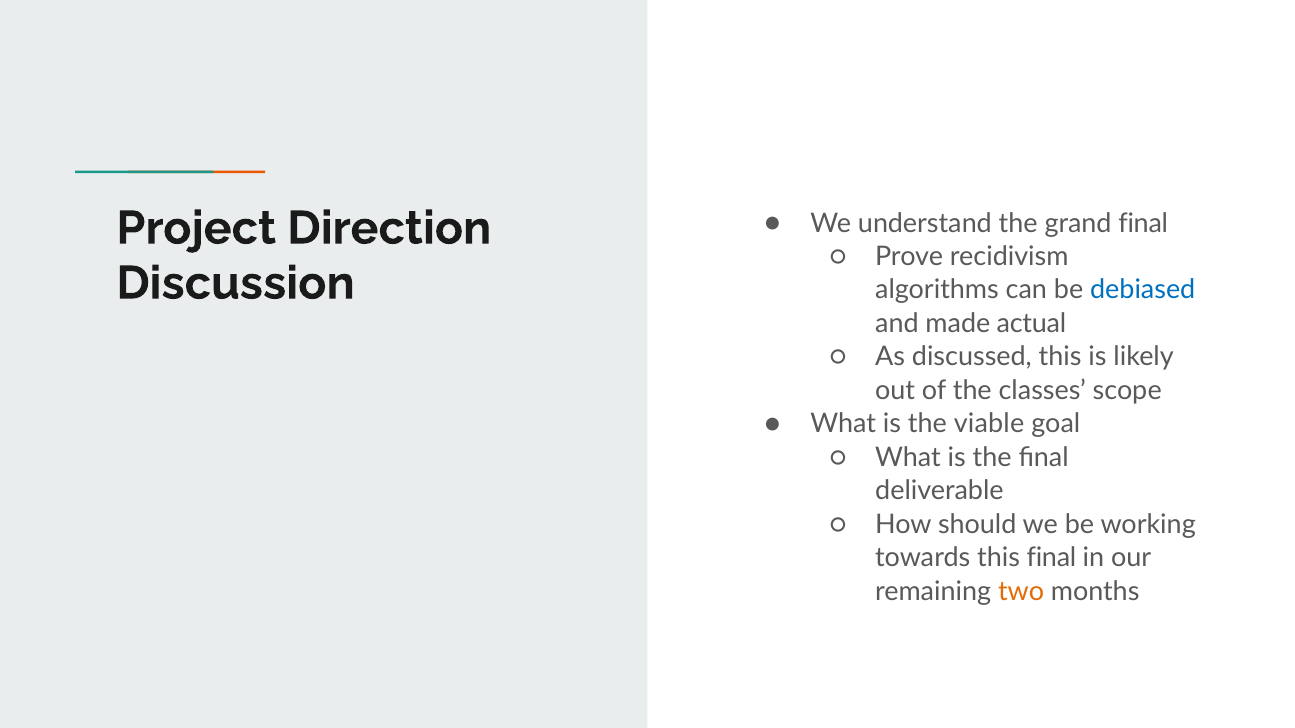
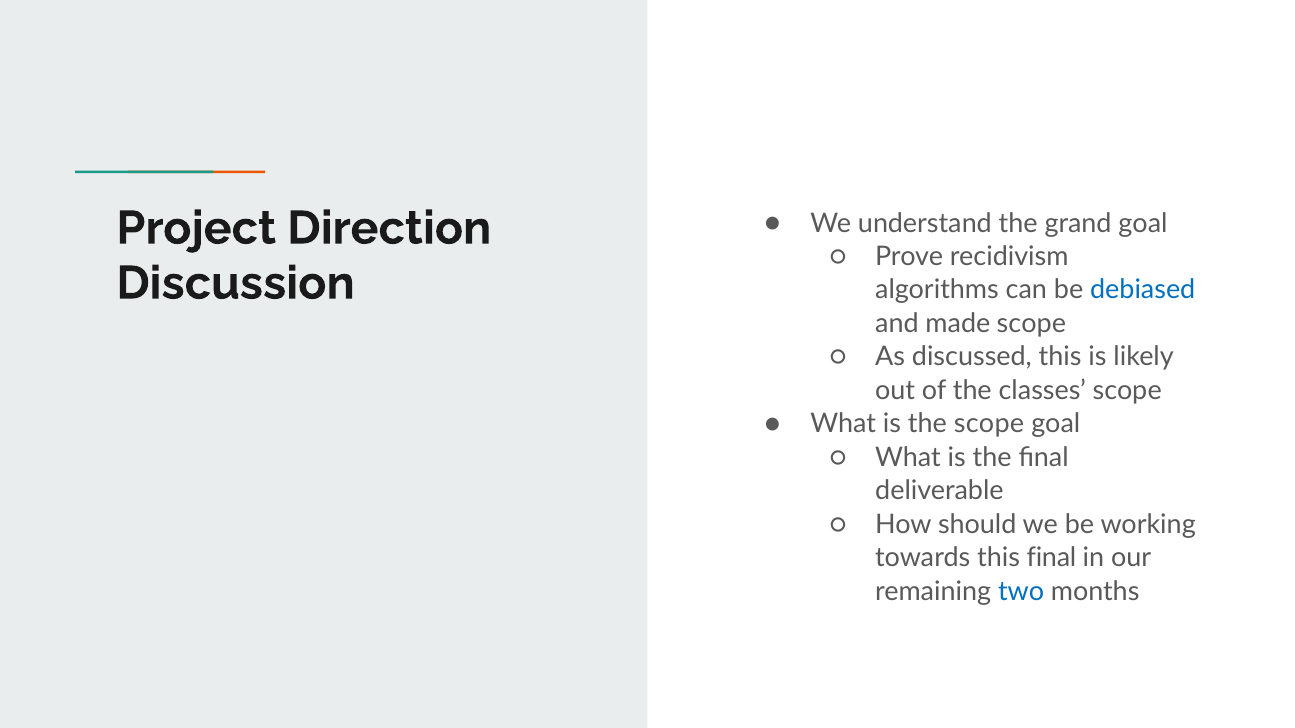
grand final: final -> goal
made actual: actual -> scope
the viable: viable -> scope
two colour: orange -> blue
